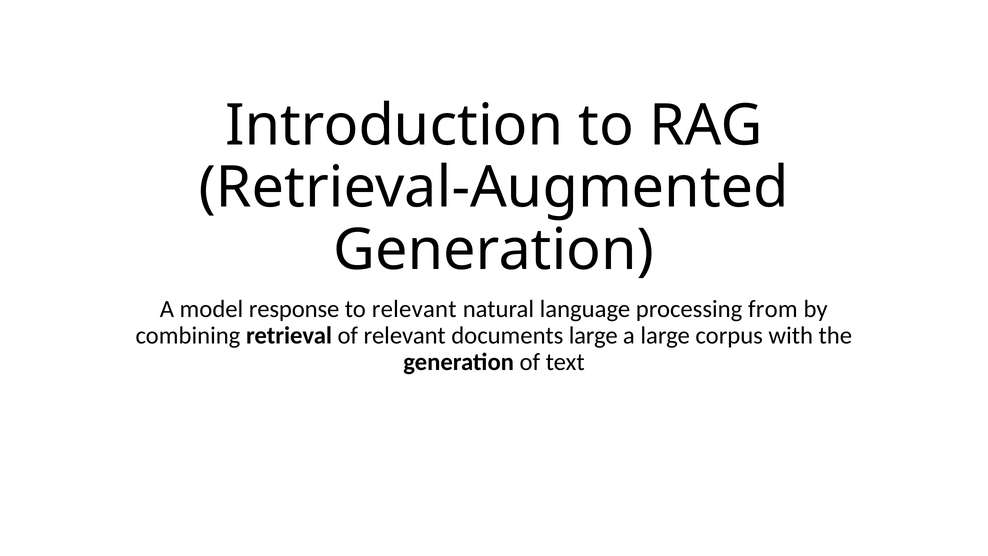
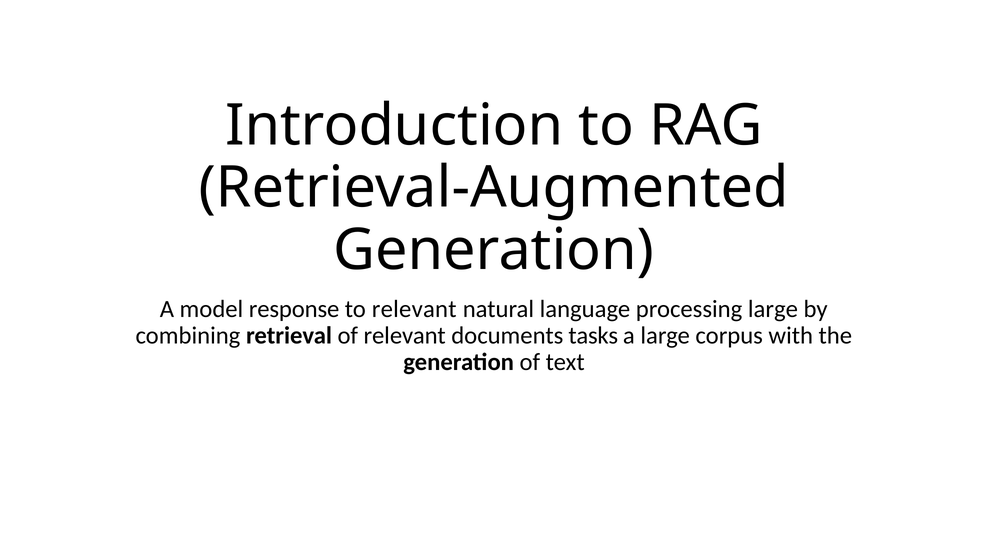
processing from: from -> large
documents large: large -> tasks
